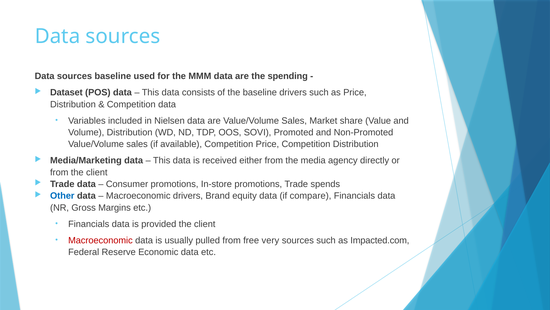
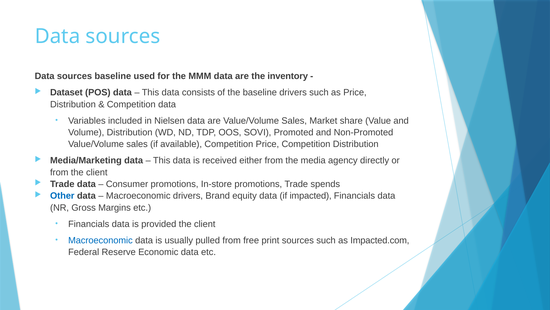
spending: spending -> inventory
compare: compare -> impacted
Macroeconomic at (100, 240) colour: red -> blue
very: very -> print
